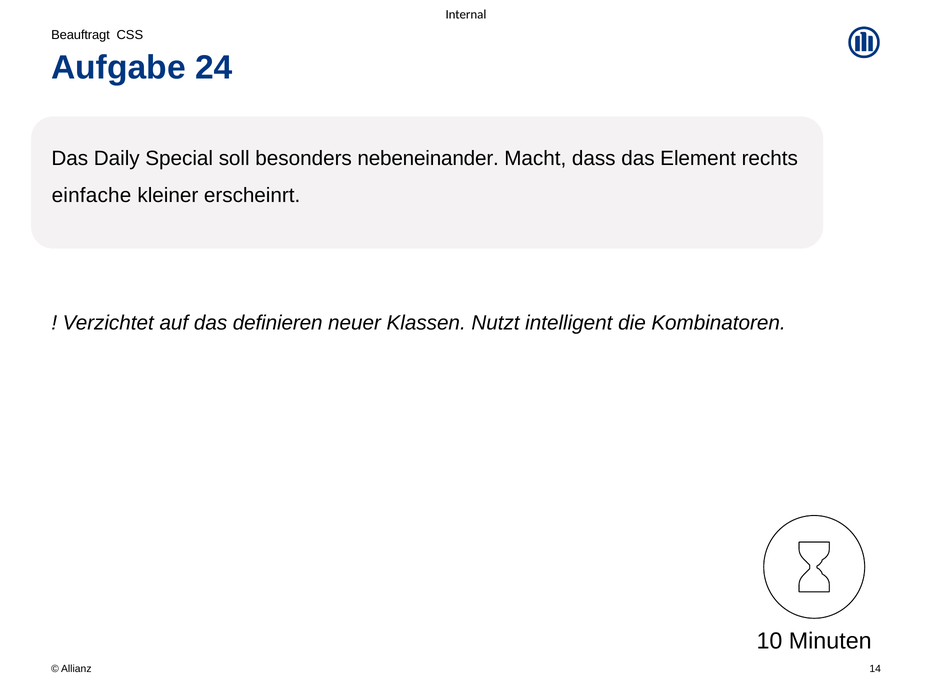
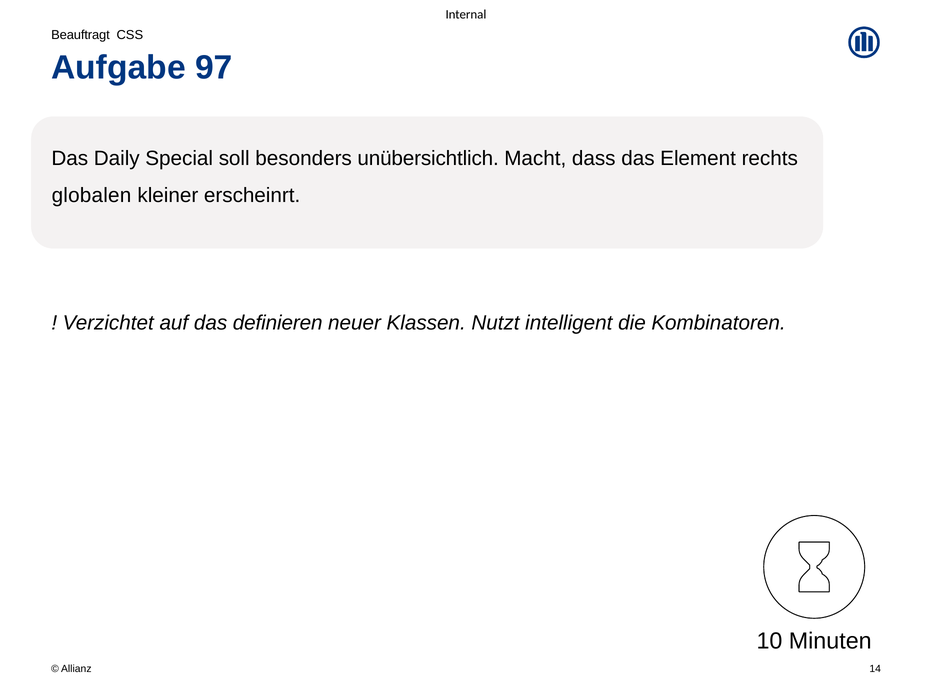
24: 24 -> 97
nebeneinander: nebeneinander -> unübersichtlich
einfache: einfache -> globalen
